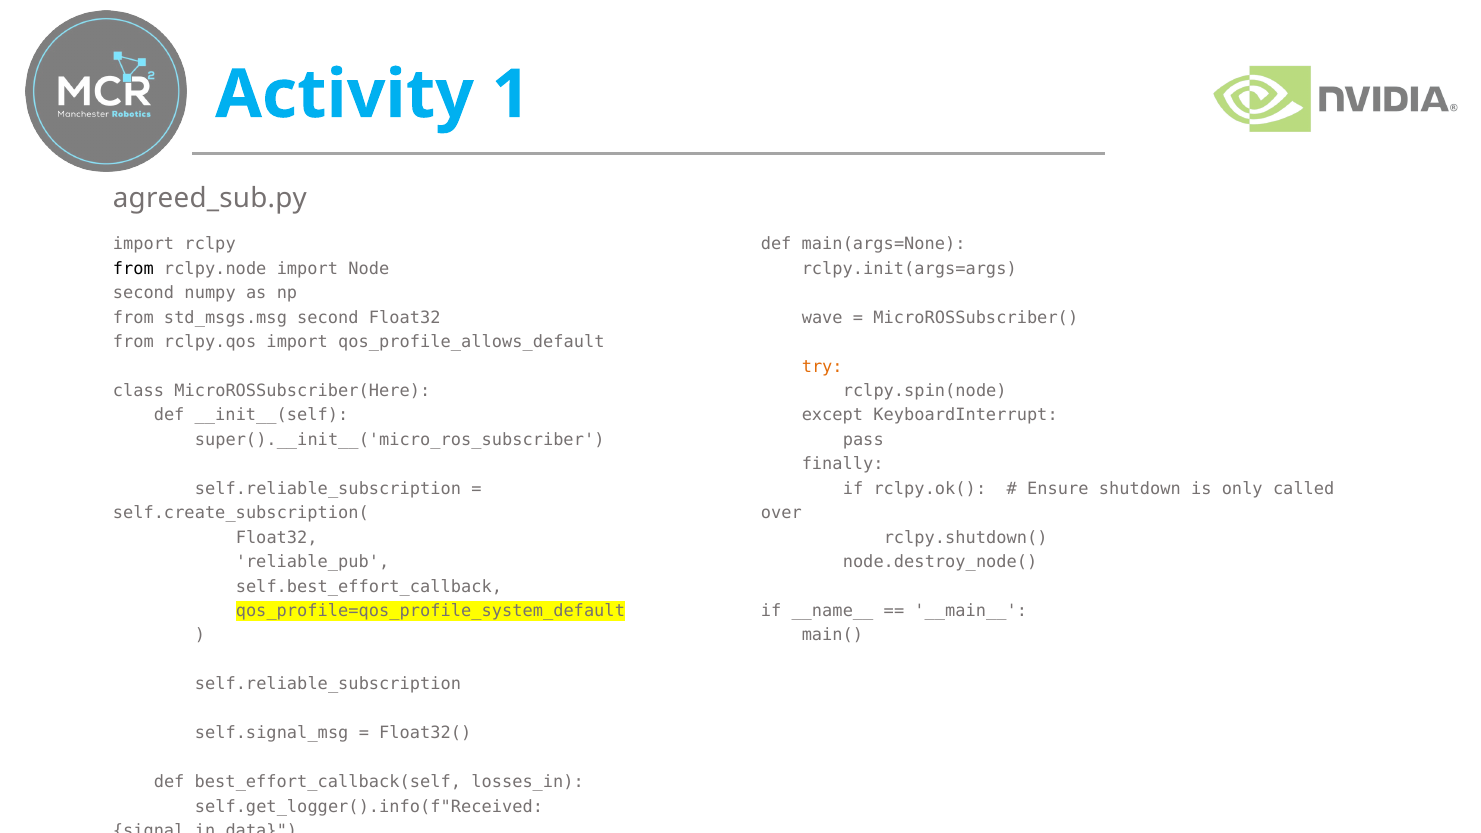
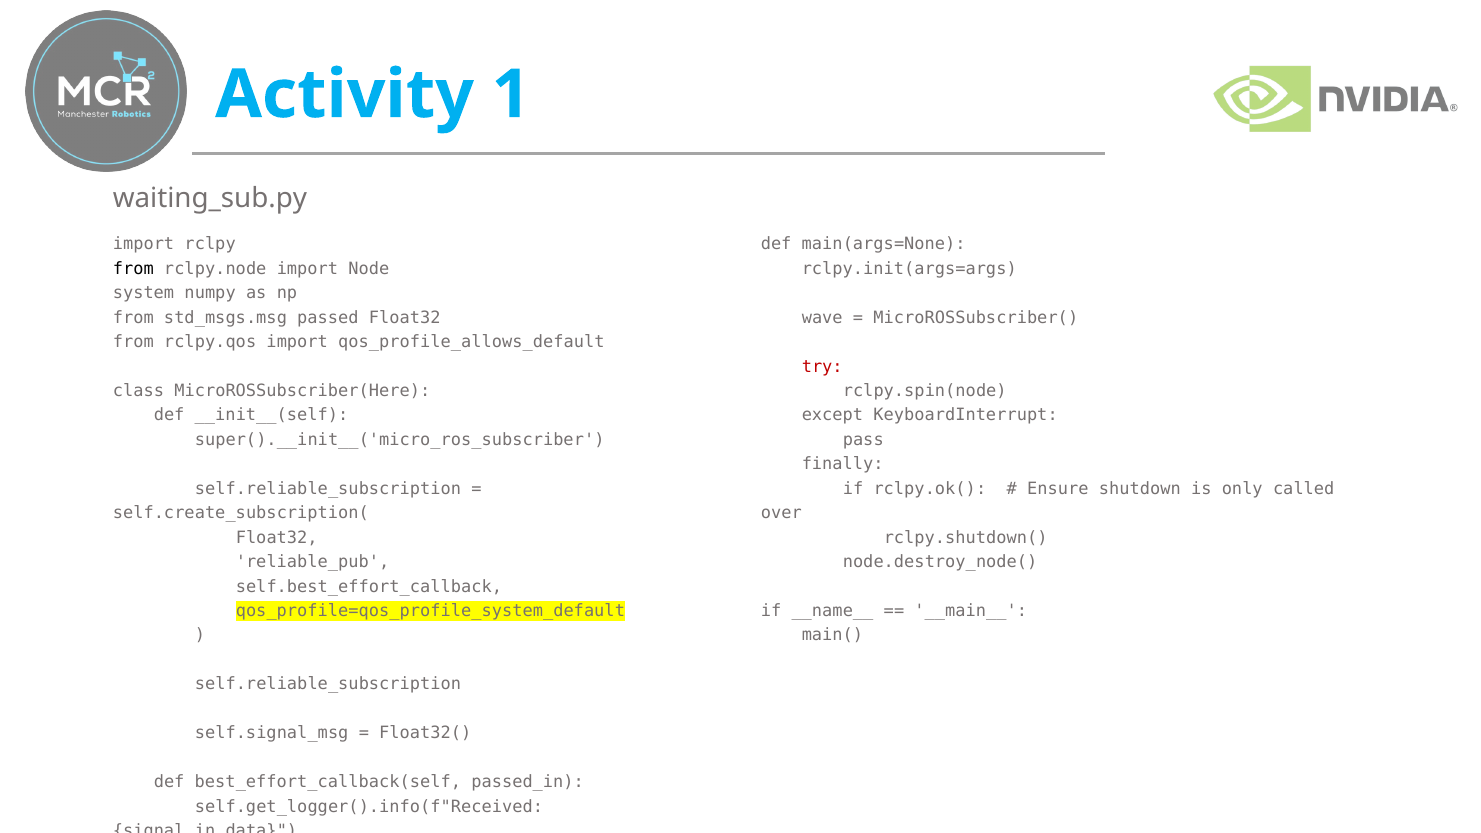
agreed_sub.py: agreed_sub.py -> waiting_sub.py
second at (144, 293): second -> system
std_msgs.msg second: second -> passed
try colour: orange -> red
losses_in: losses_in -> passed_in
